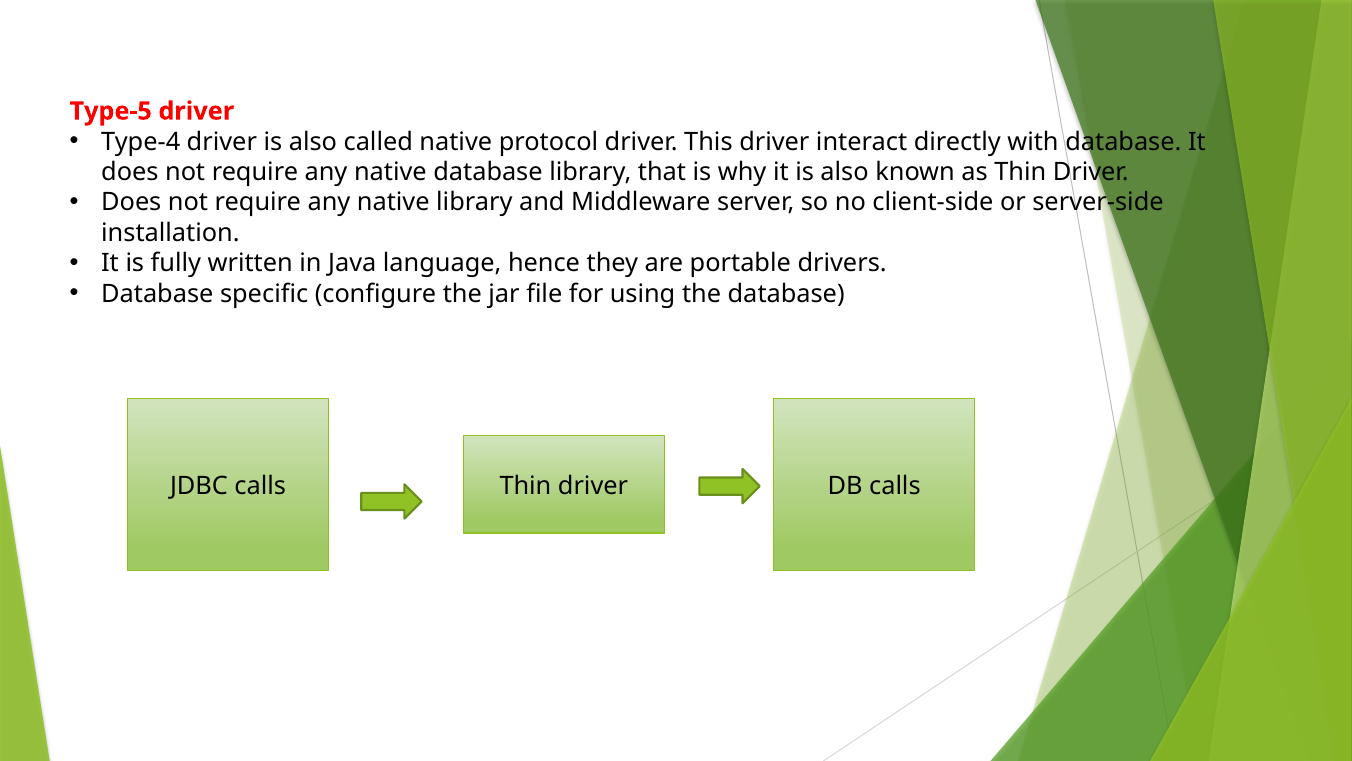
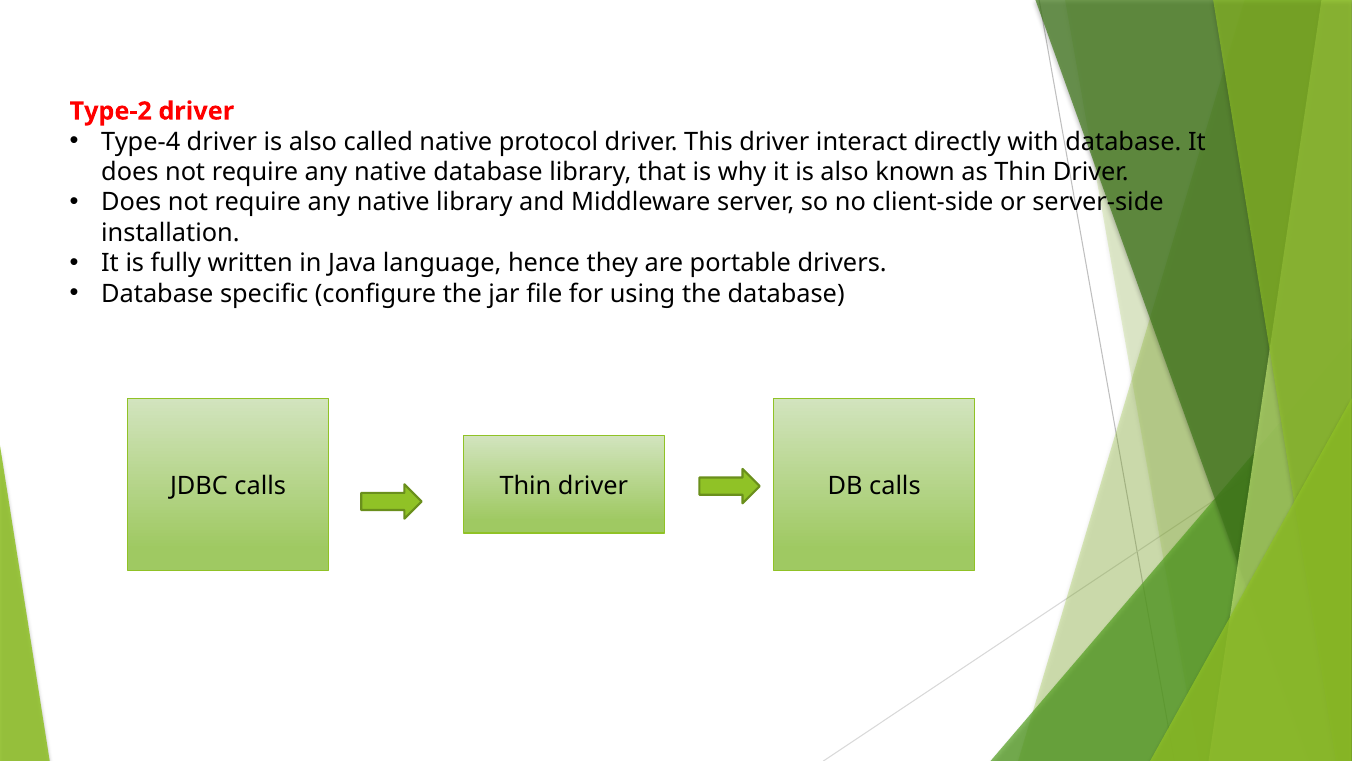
Type-5: Type-5 -> Type-2
